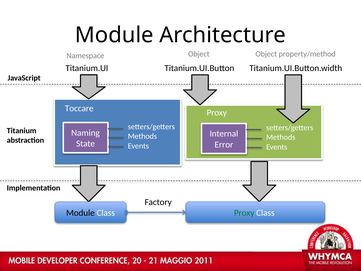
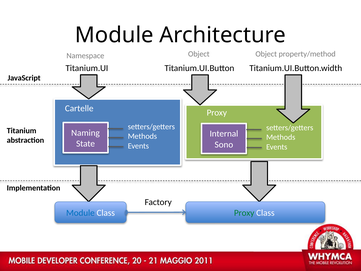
Toccare: Toccare -> Cartelle
Error: Error -> Sono
Module at (80, 213) colour: black -> blue
